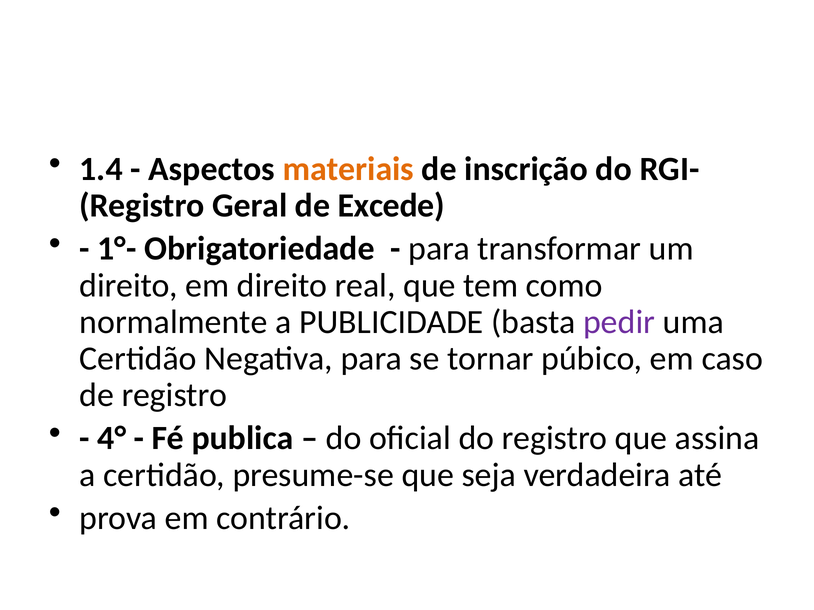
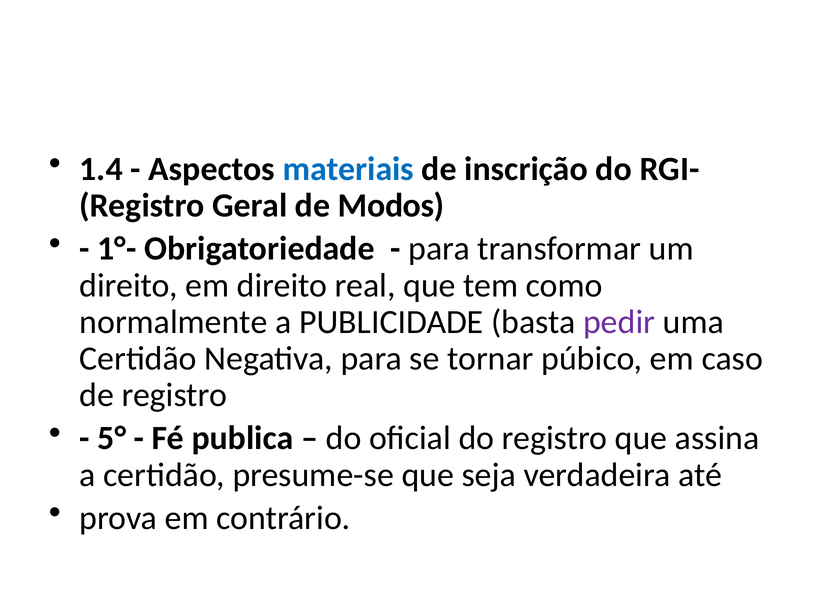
materiais colour: orange -> blue
Excede: Excede -> Modos
4°: 4° -> 5°
